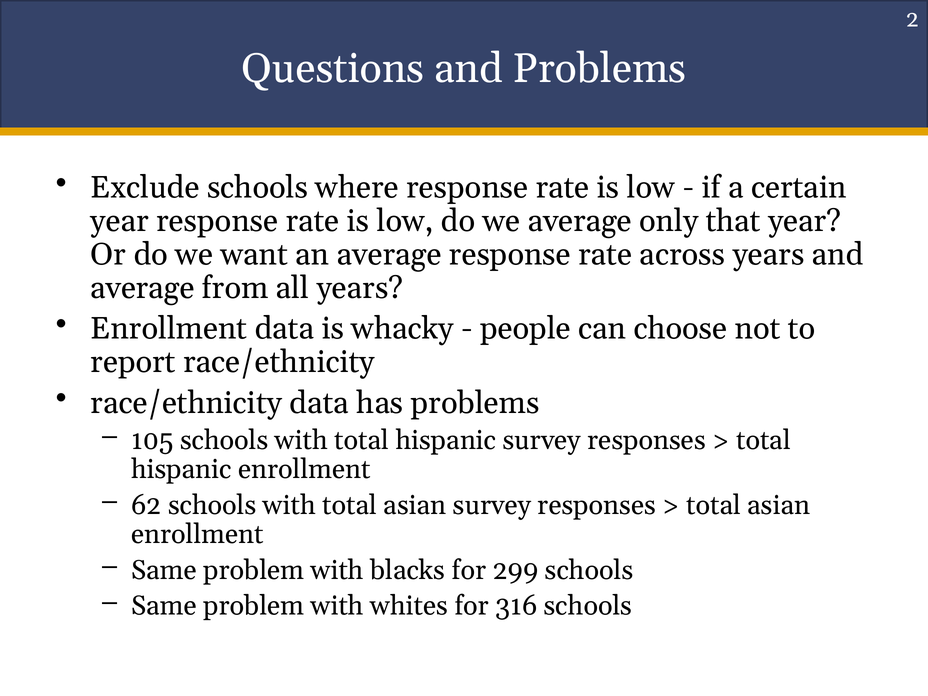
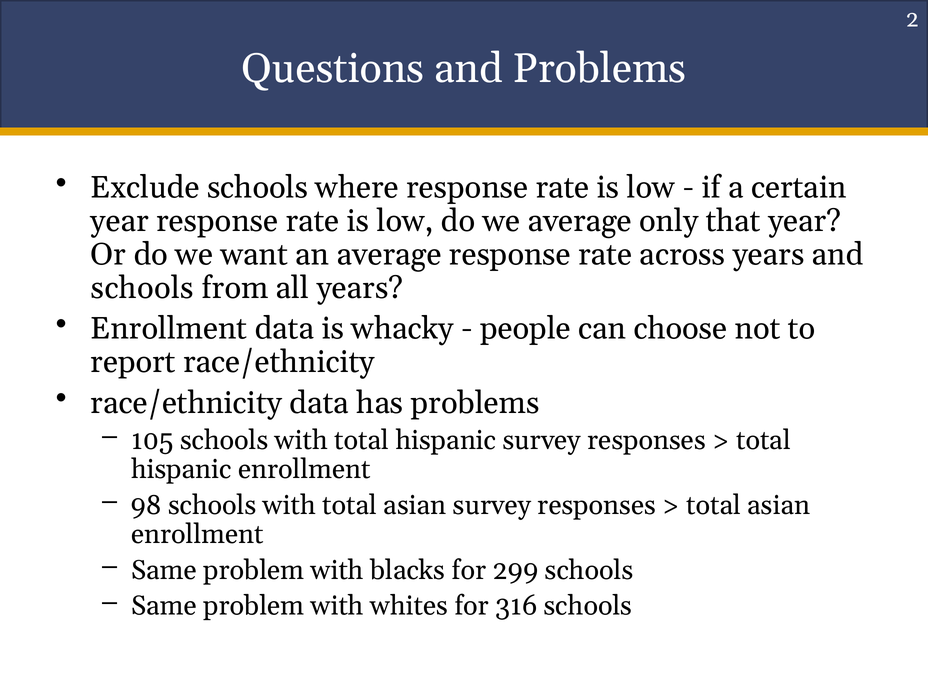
average at (142, 288): average -> schools
62: 62 -> 98
